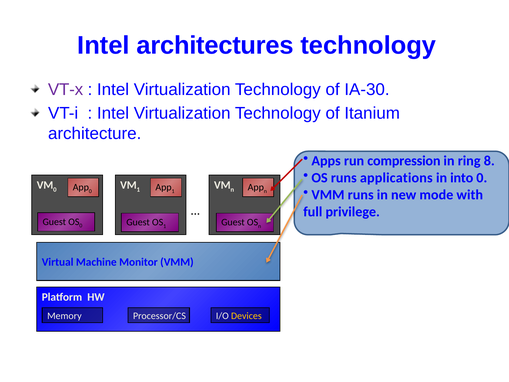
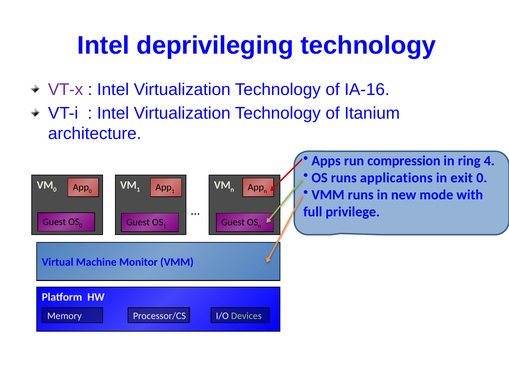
architectures: architectures -> deprivileging
IA-30: IA-30 -> IA-16
8: 8 -> 4
into: into -> exit
Devices colour: yellow -> light green
